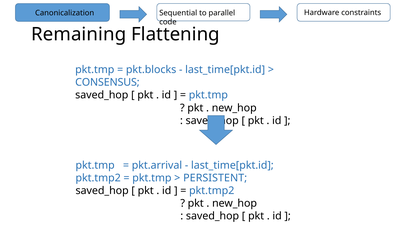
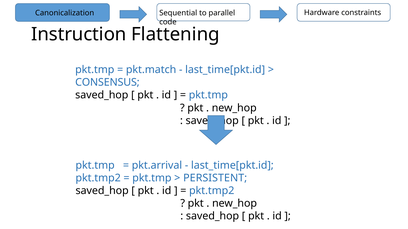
Remaining: Remaining -> Instruction
pkt.blocks: pkt.blocks -> pkt.match
